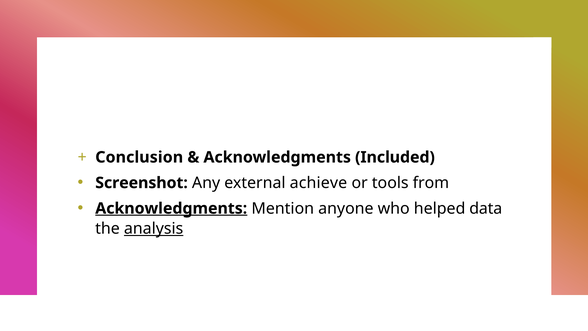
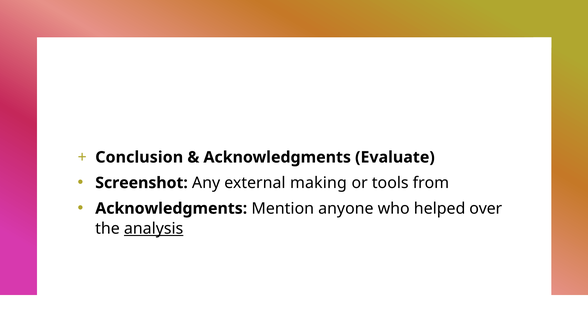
Included: Included -> Evaluate
achieve: achieve -> making
Acknowledgments at (171, 208) underline: present -> none
data: data -> over
